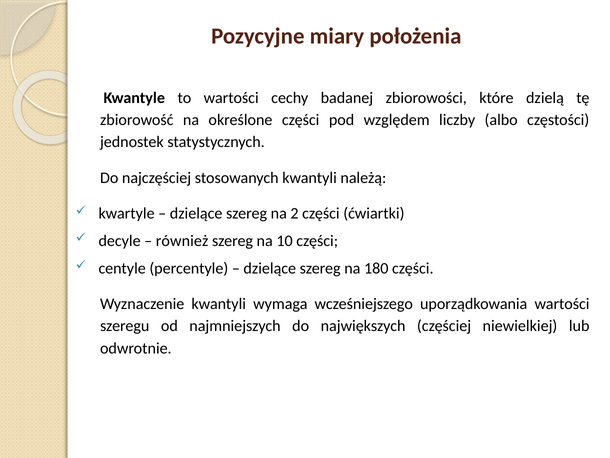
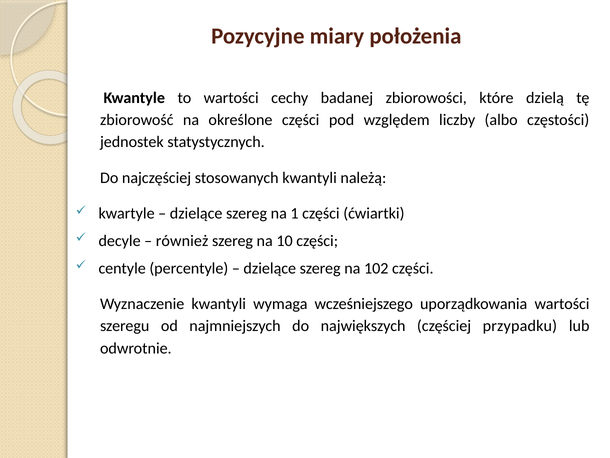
2: 2 -> 1
180: 180 -> 102
niewielkiej: niewielkiej -> przypadku
